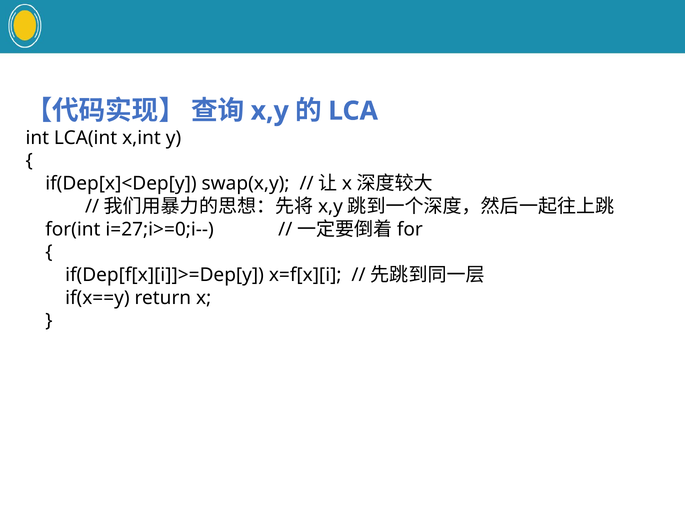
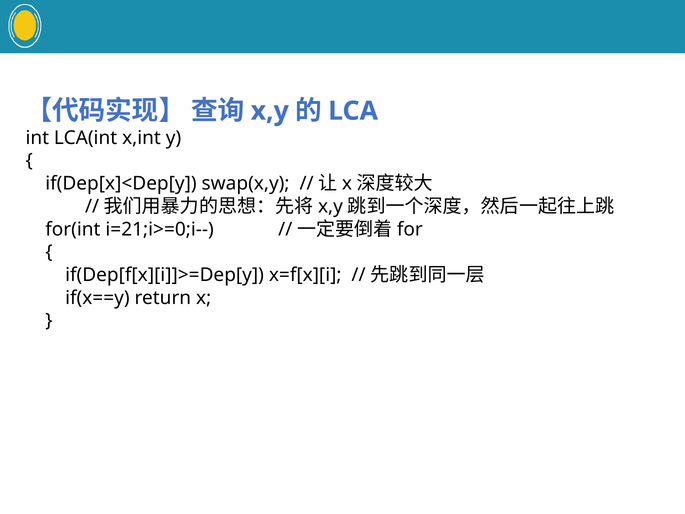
i=27;i>=0;i--: i=27;i>=0;i-- -> i=21;i>=0;i--
